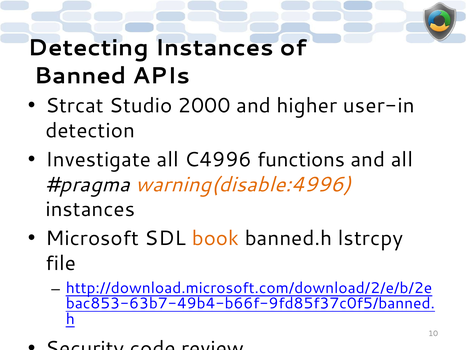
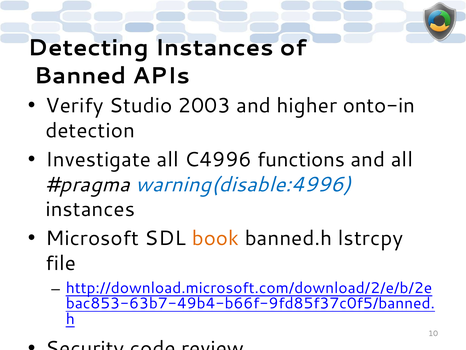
Strcat: Strcat -> Verify
2000: 2000 -> 2003
user-in: user-in -> onto-in
warning(disable:4996 colour: orange -> blue
